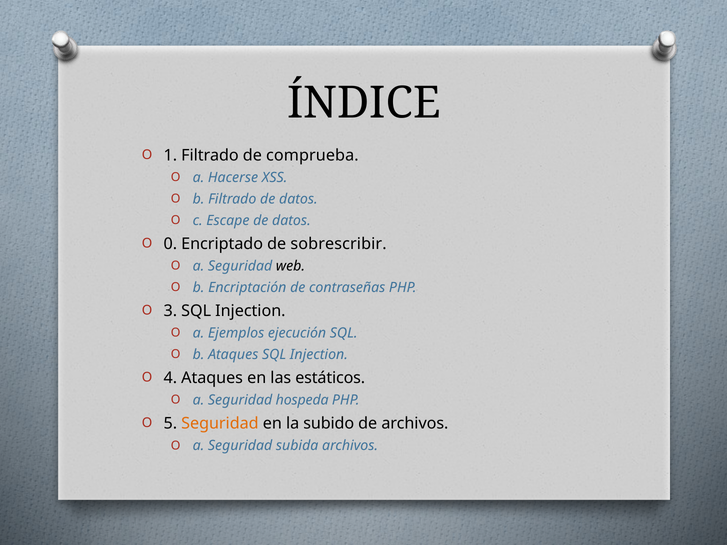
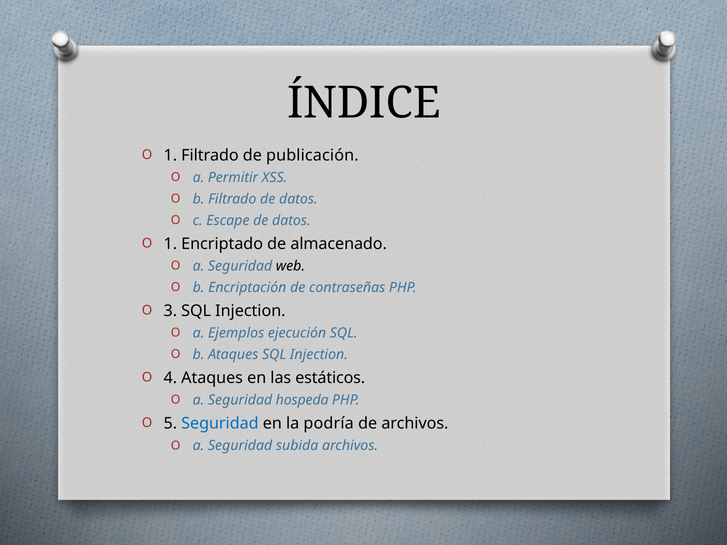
comprueba: comprueba -> publicación
Hacerse: Hacerse -> Permitir
0 at (170, 244): 0 -> 1
sobrescribir: sobrescribir -> almacenado
Seguridad at (220, 424) colour: orange -> blue
subido: subido -> podría
